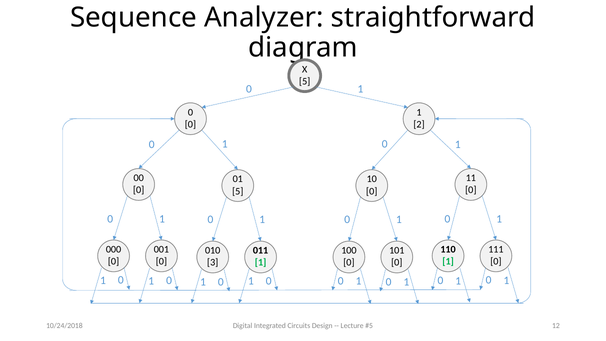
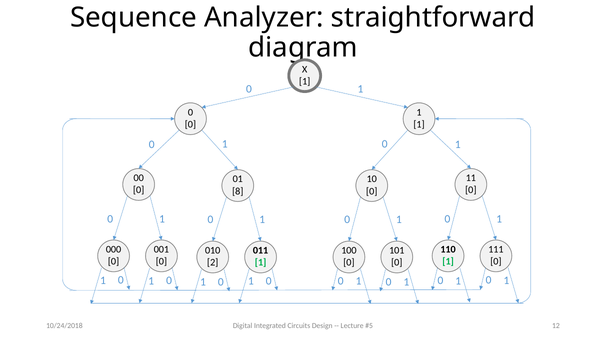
5 at (305, 81): 5 -> 1
2 at (419, 124): 2 -> 1
5 at (238, 191): 5 -> 8
3: 3 -> 2
